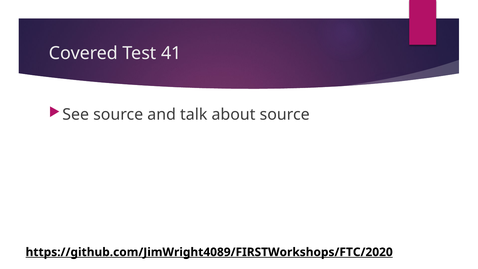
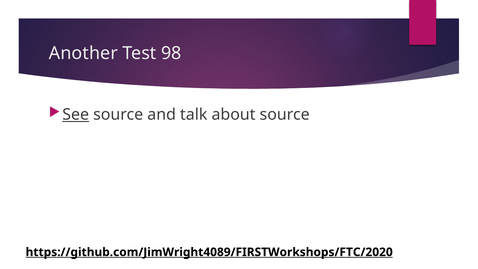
Covered: Covered -> Another
41: 41 -> 98
See underline: none -> present
